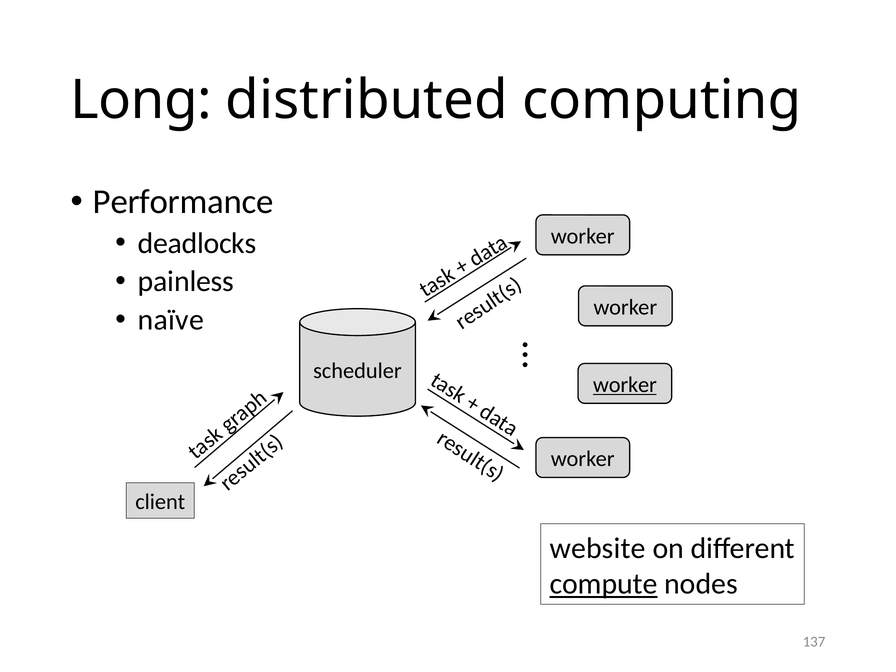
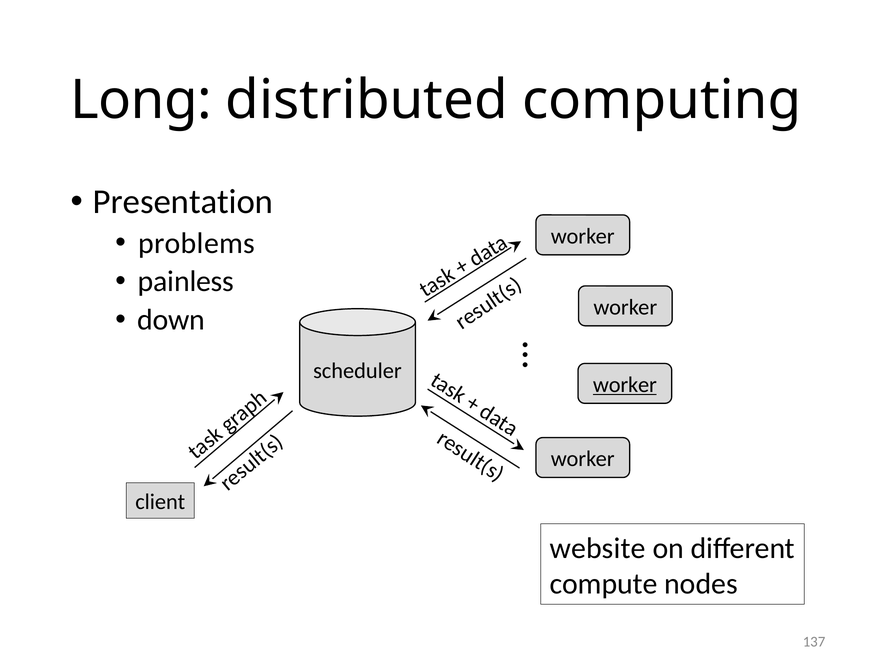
Performance: Performance -> Presentation
deadlocks: deadlocks -> problems
naïve: naïve -> down
compute underline: present -> none
